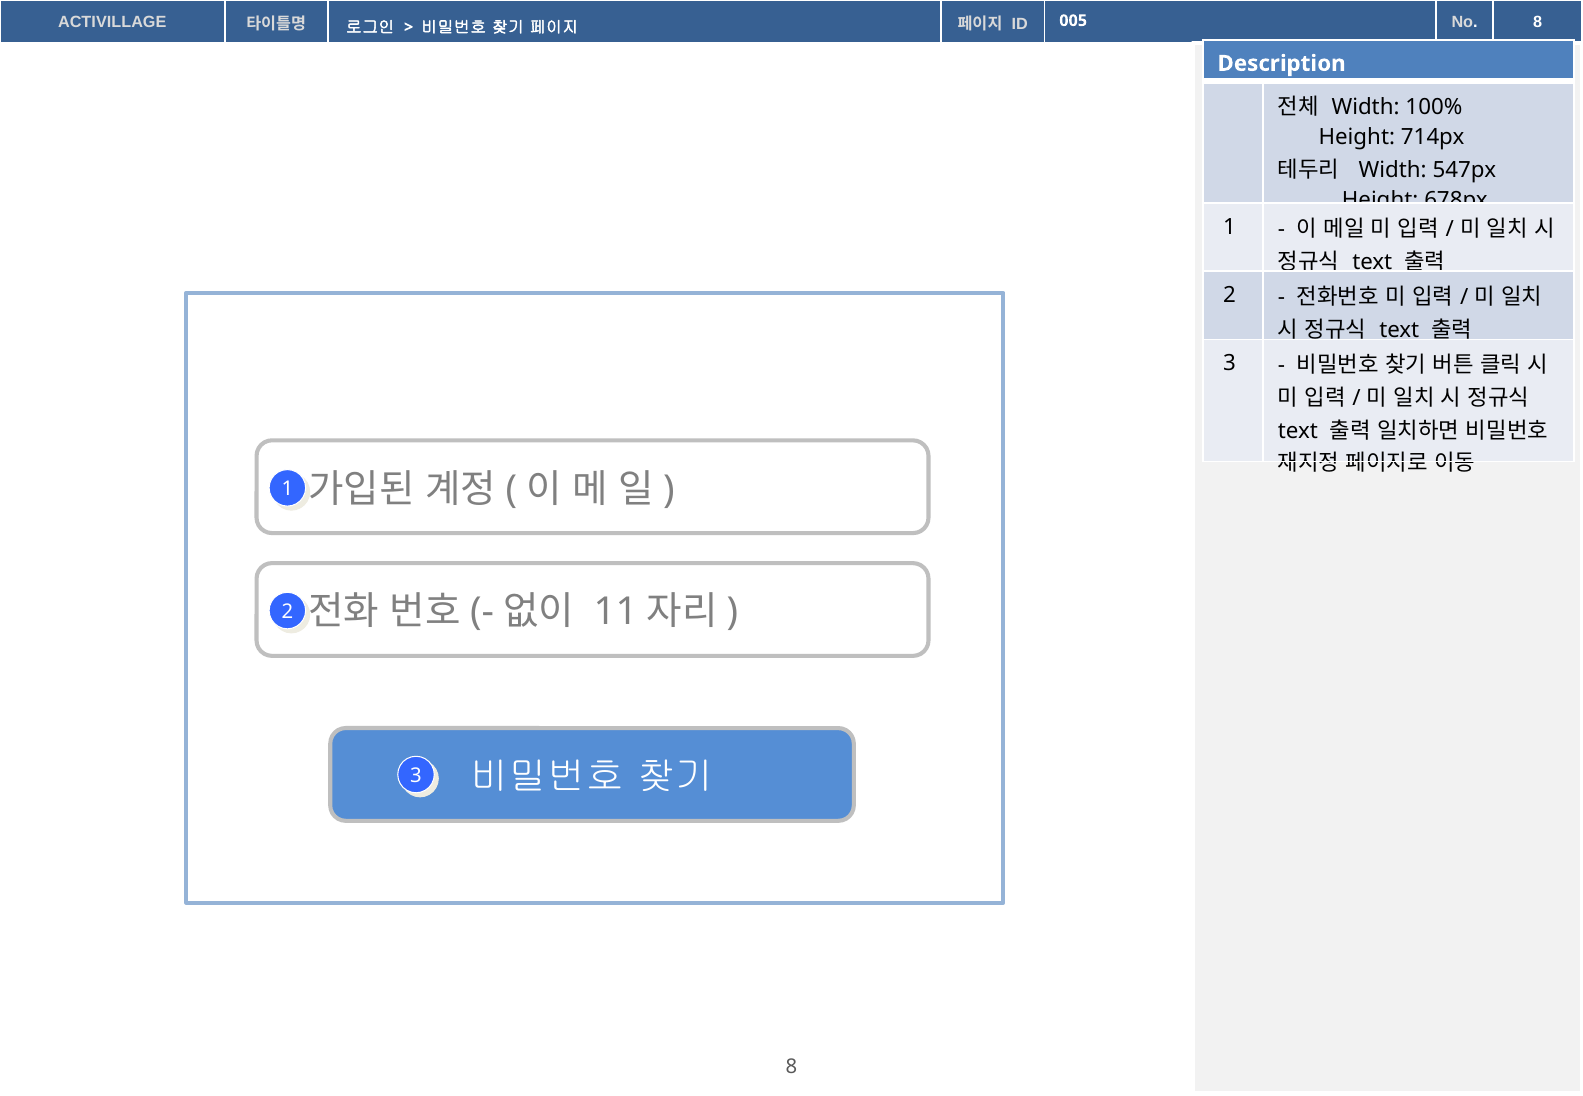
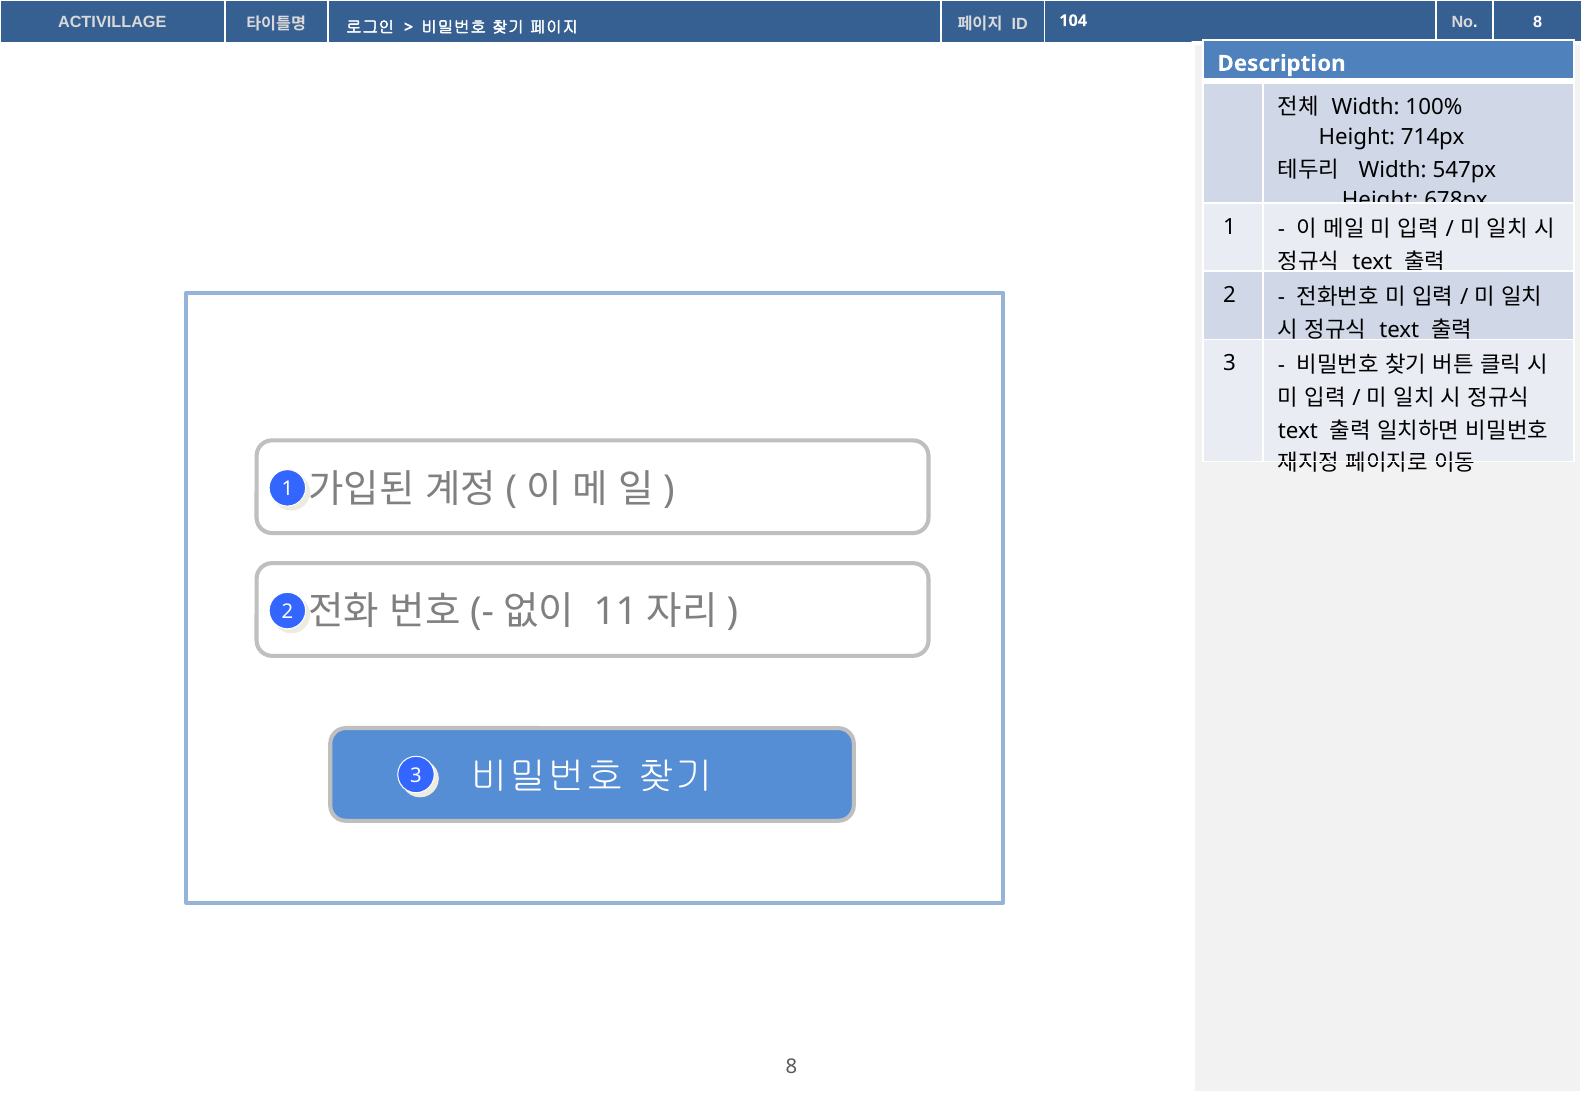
005: 005 -> 104
